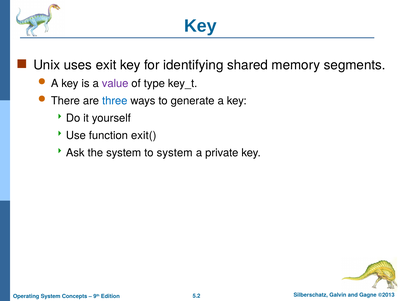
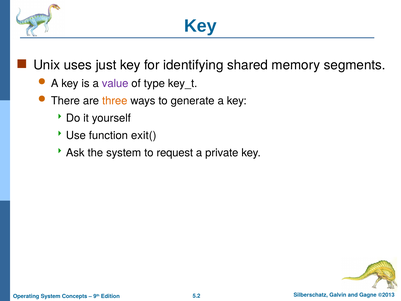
exit: exit -> just
three colour: blue -> orange
to system: system -> request
